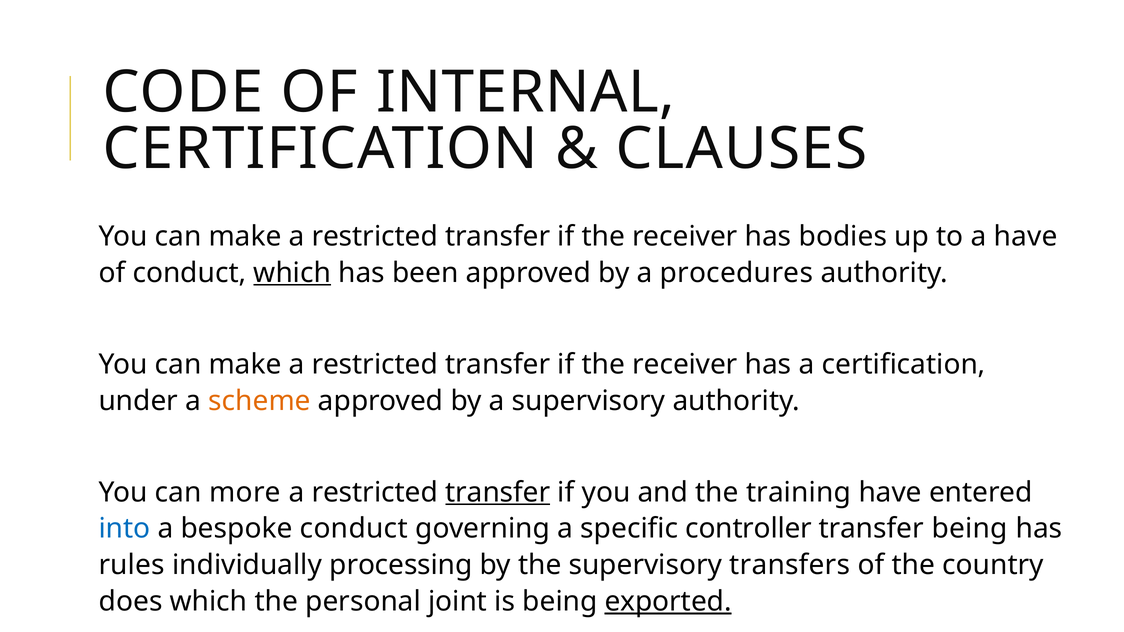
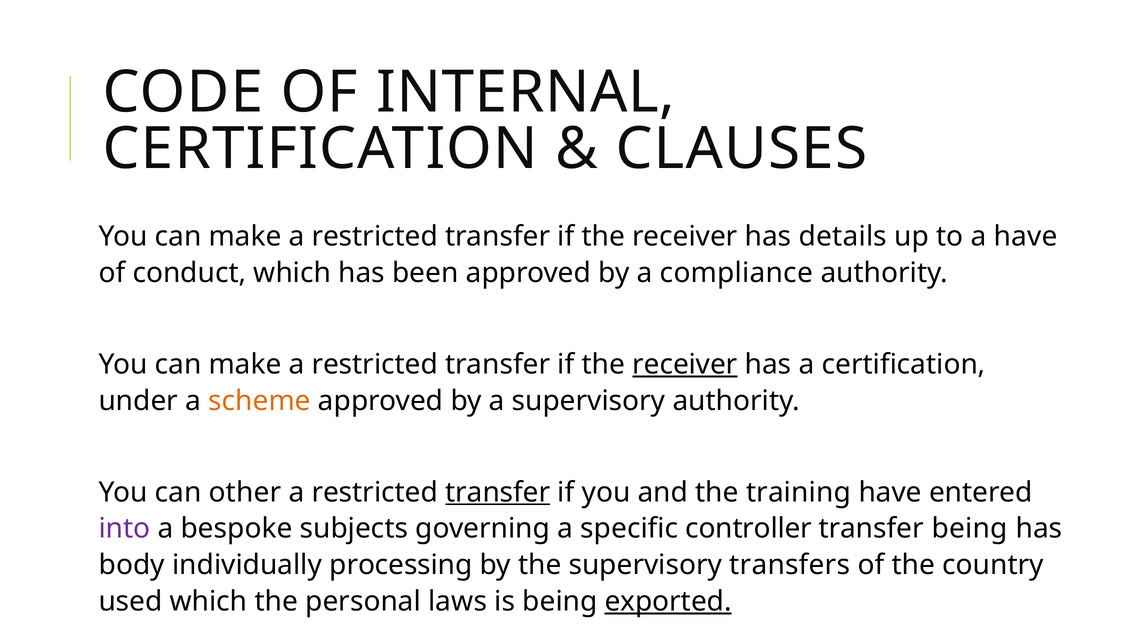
bodies: bodies -> details
which at (292, 273) underline: present -> none
procedures: procedures -> compliance
receiver at (685, 364) underline: none -> present
more: more -> other
into colour: blue -> purple
bespoke conduct: conduct -> subjects
rules: rules -> body
does: does -> used
joint: joint -> laws
